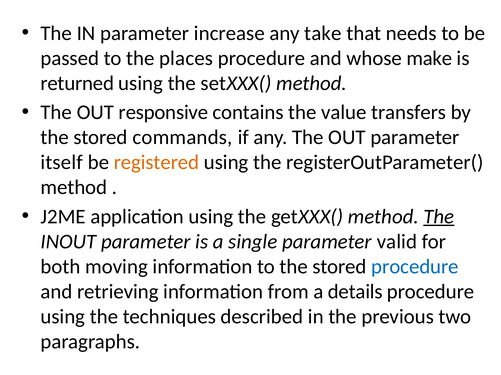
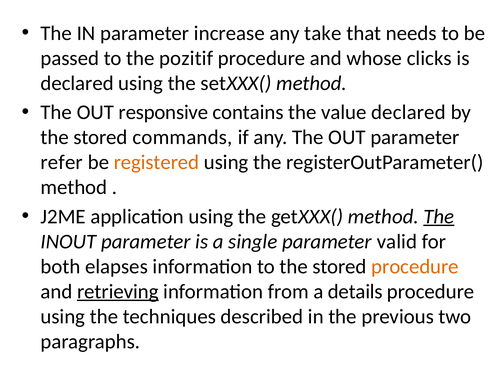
places: places -> pozitif
make: make -> clicks
returned at (77, 83): returned -> declared
value transfers: transfers -> declared
itself: itself -> refer
moving: moving -> elapses
procedure at (415, 267) colour: blue -> orange
retrieving underline: none -> present
